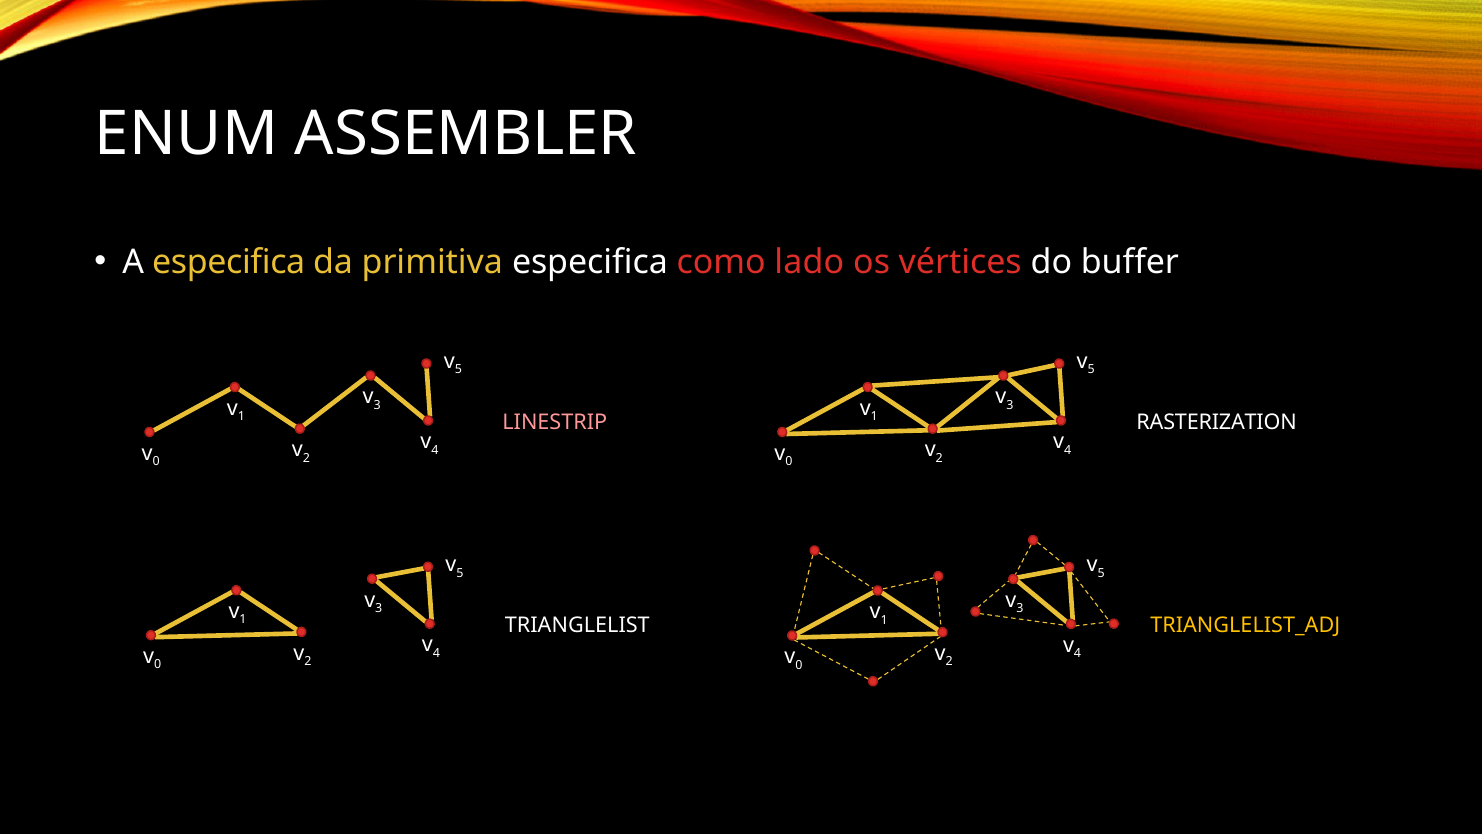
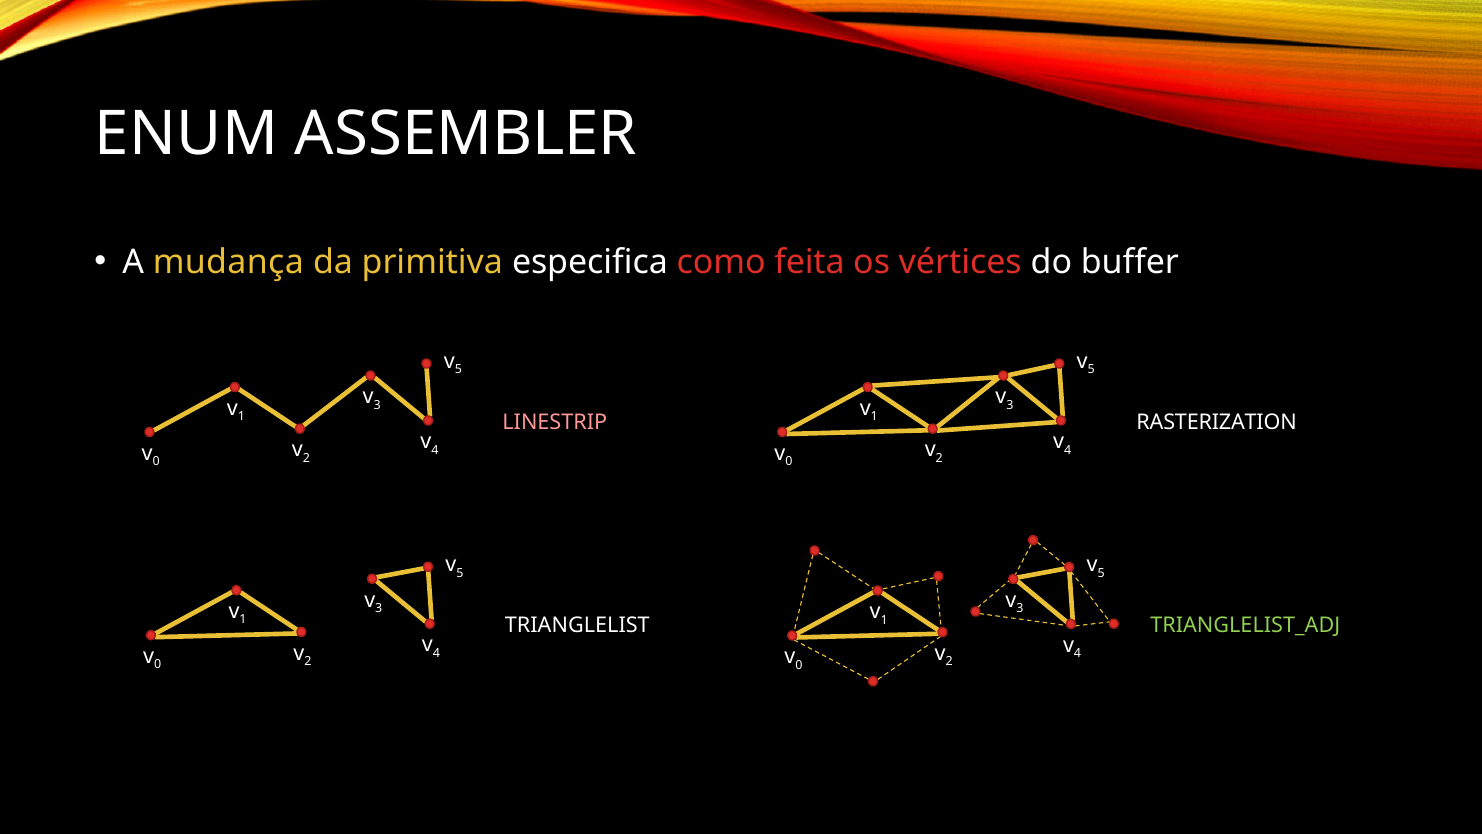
A especifica: especifica -> mudança
lado: lado -> feita
TRIANGLELIST_ADJ colour: yellow -> light green
